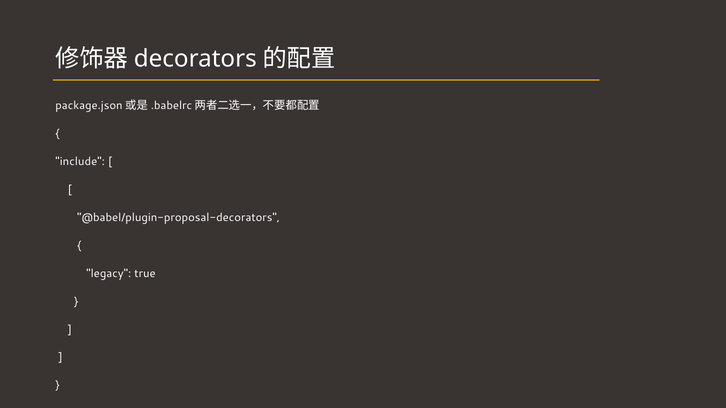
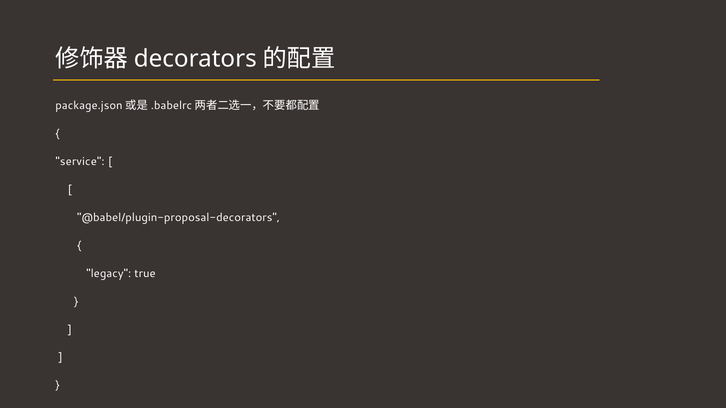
include: include -> service
